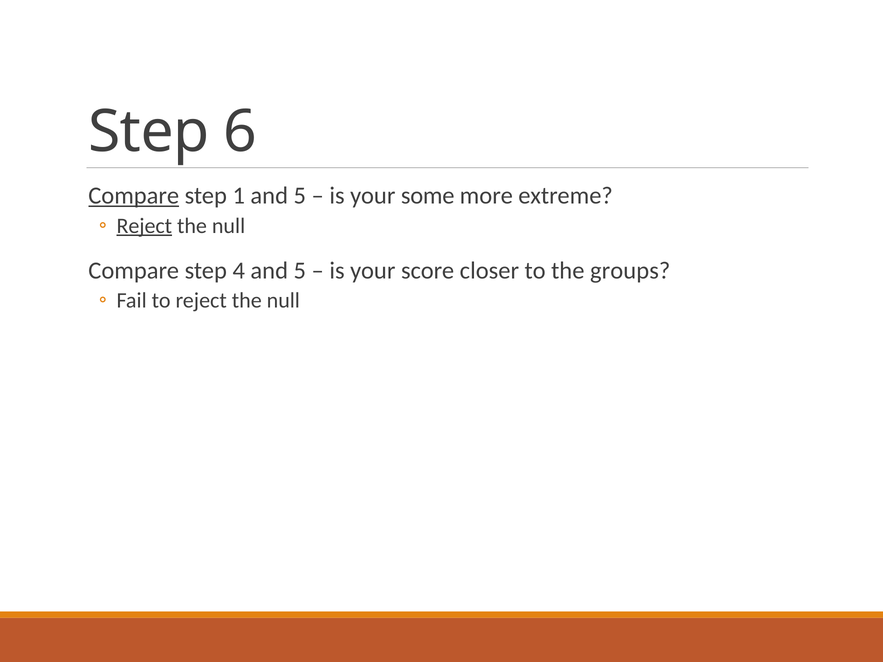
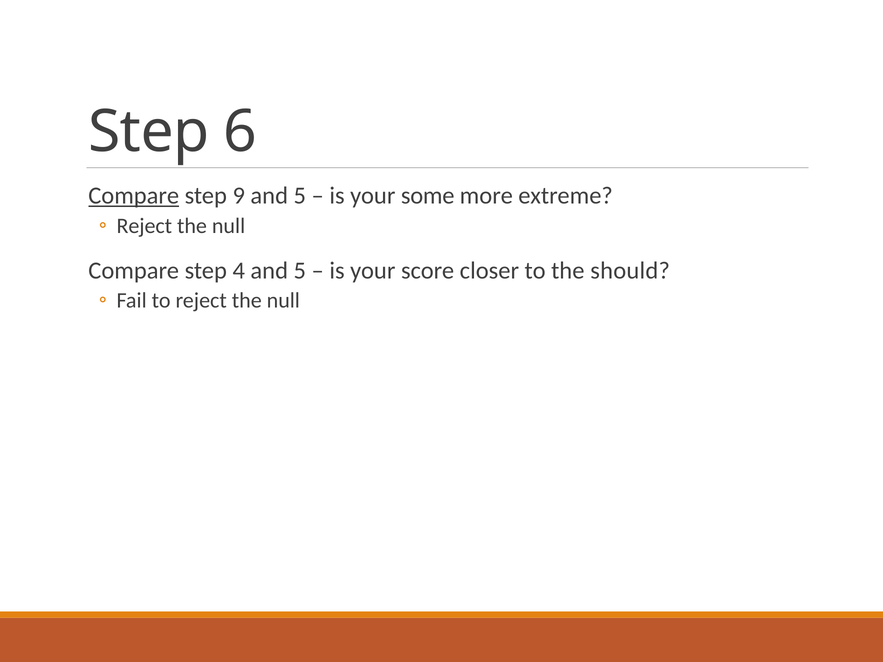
1: 1 -> 9
Reject at (144, 226) underline: present -> none
groups: groups -> should
